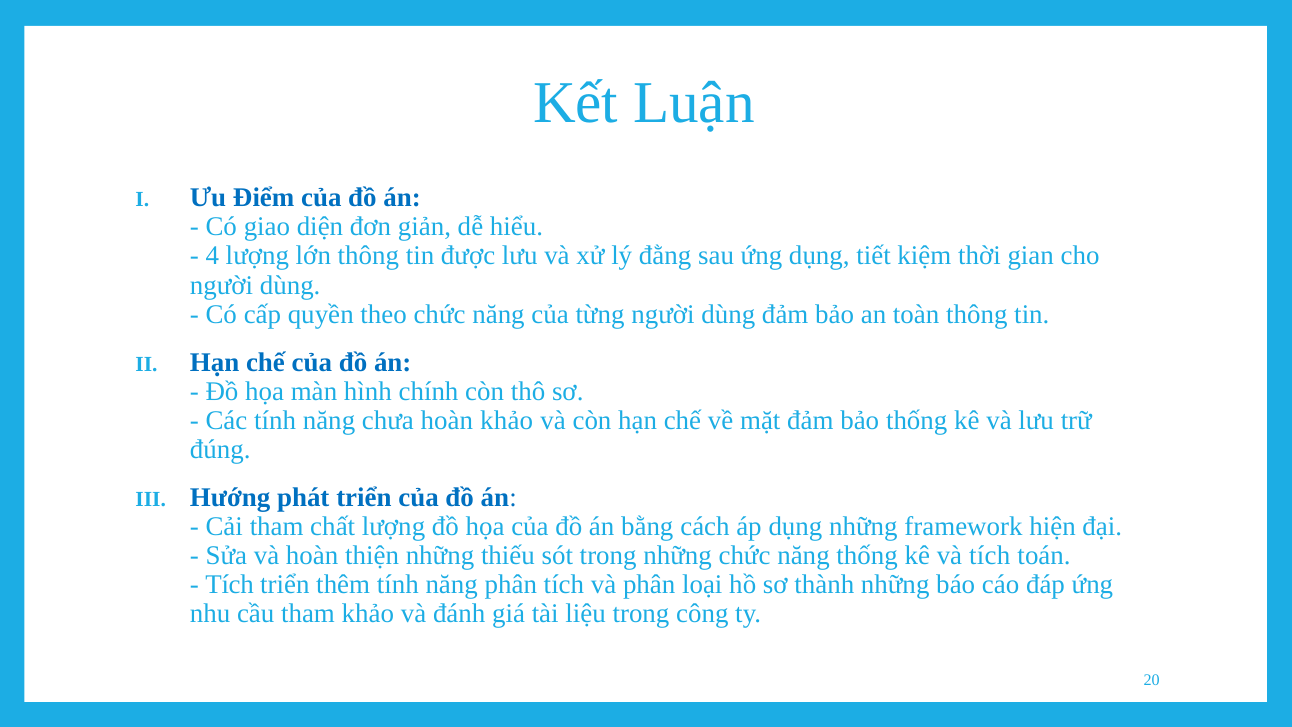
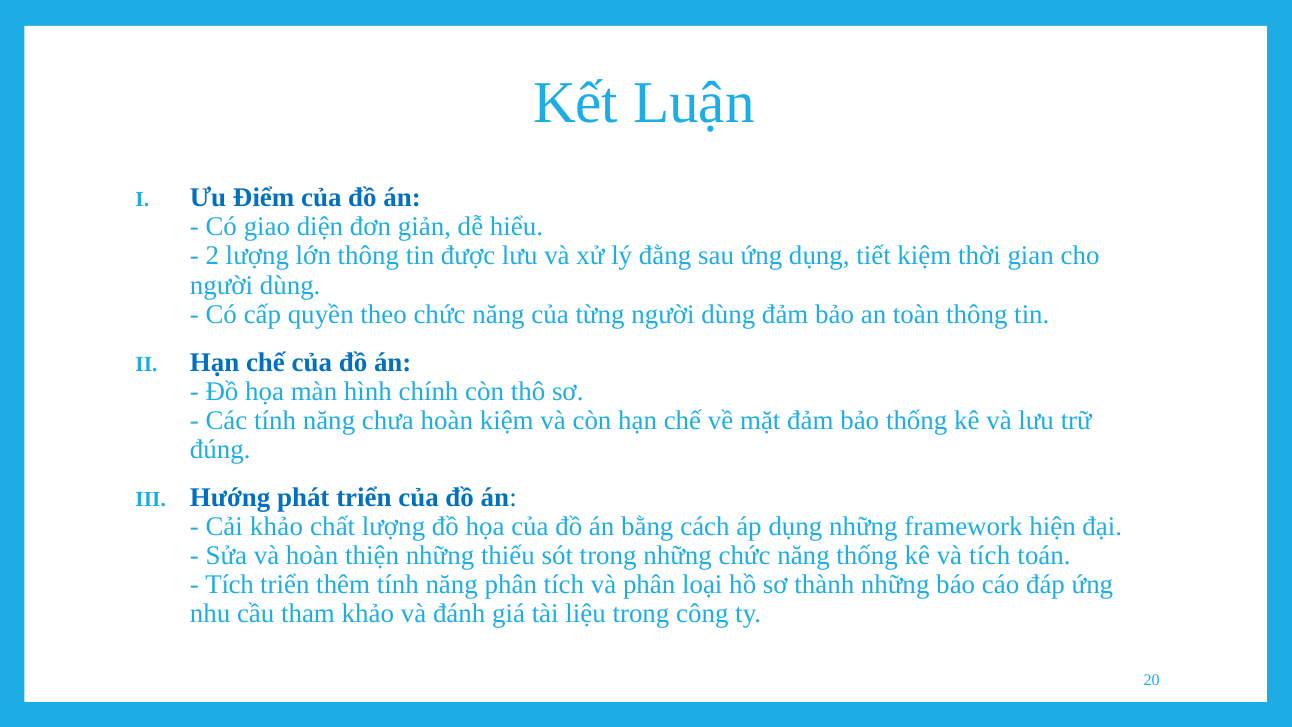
4: 4 -> 2
hoàn khảo: khảo -> kiệm
Cải tham: tham -> khảo
